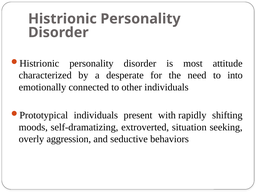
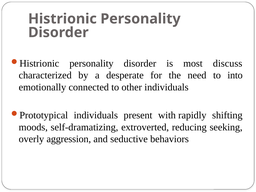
attitude: attitude -> discuss
situation: situation -> reducing
